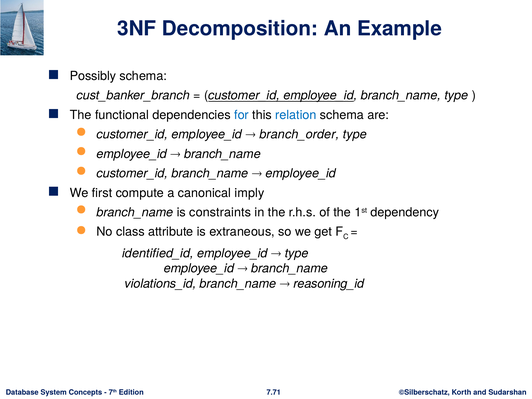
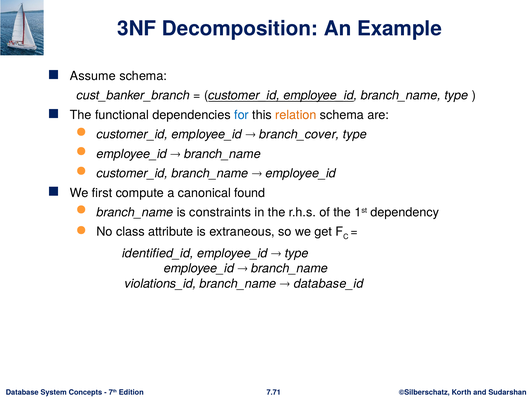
Possibly: Possibly -> Assume
relation colour: blue -> orange
branch_order: branch_order -> branch_cover
imply: imply -> found
reasoning_id: reasoning_id -> database_id
